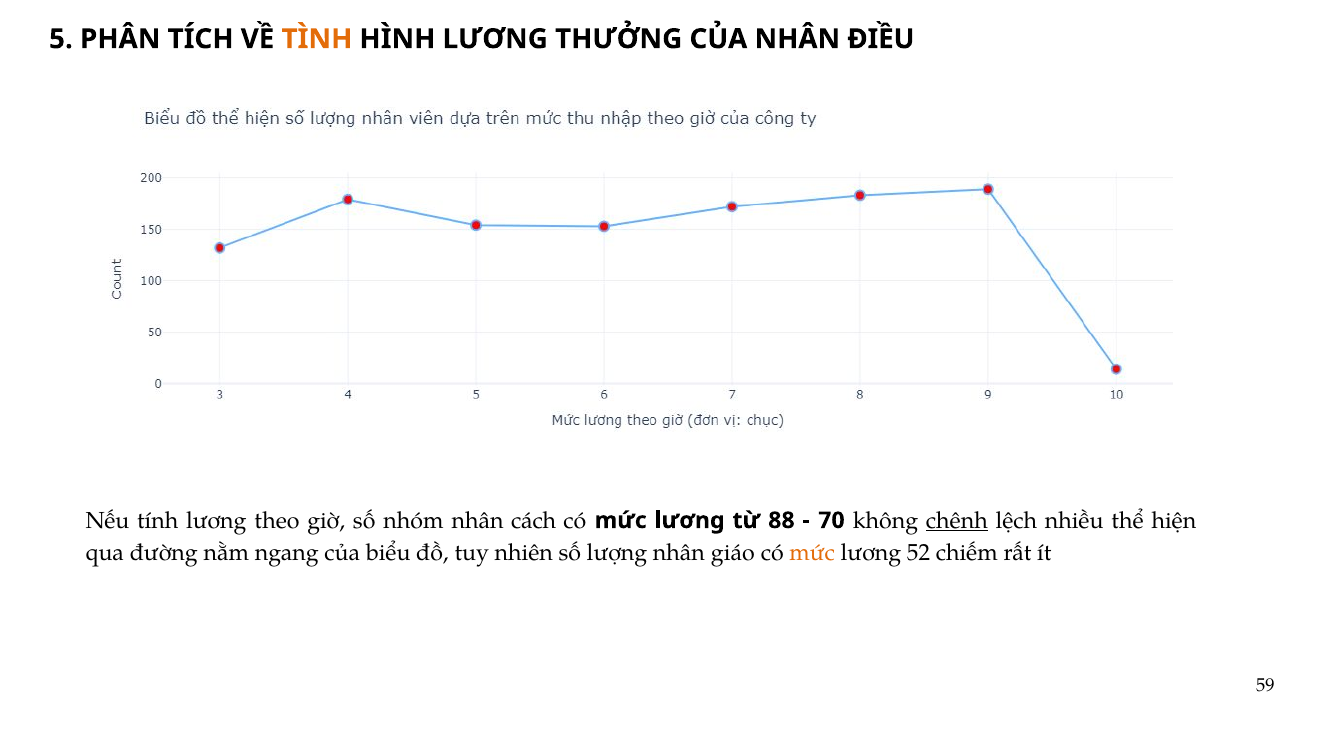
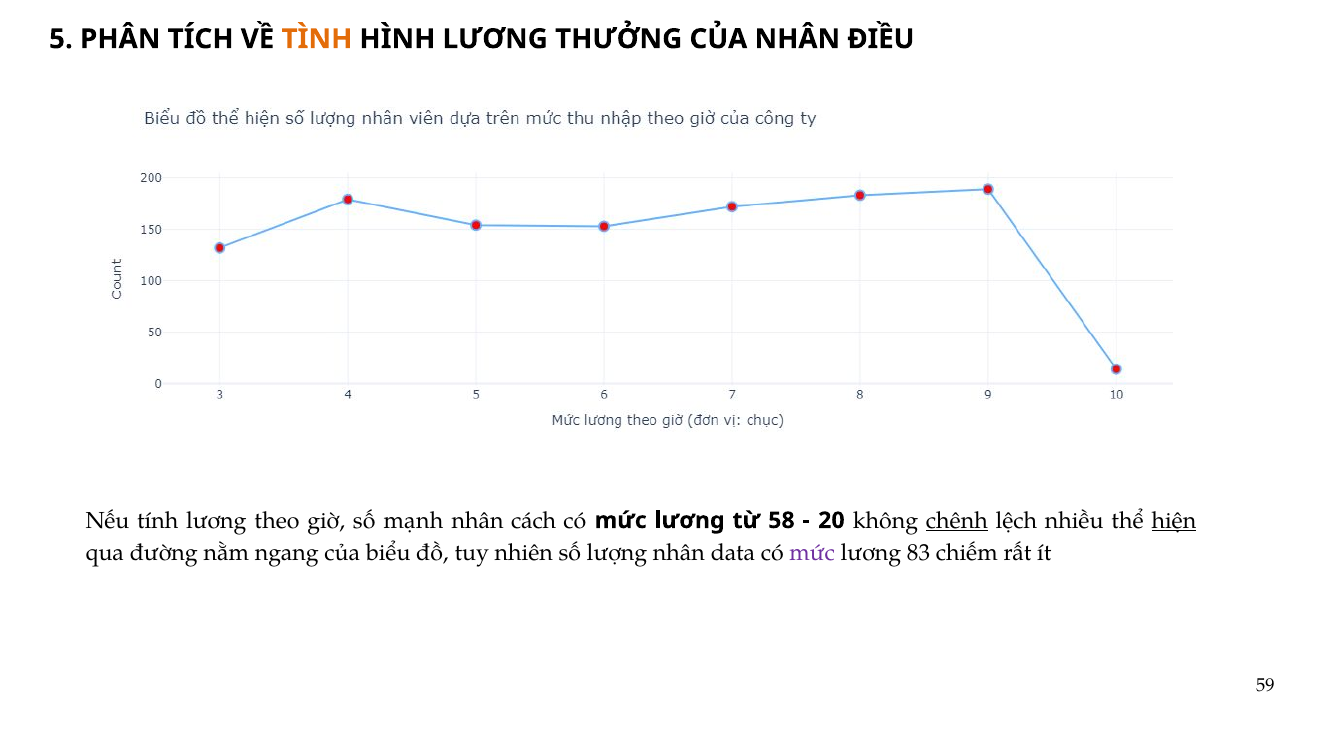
nhóm: nhóm -> mạnh
88: 88 -> 58
70: 70 -> 20
hiện underline: none -> present
giáo: giáo -> data
mức at (812, 553) colour: orange -> purple
52: 52 -> 83
